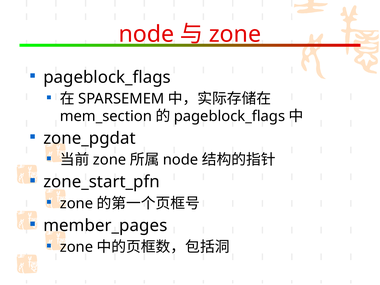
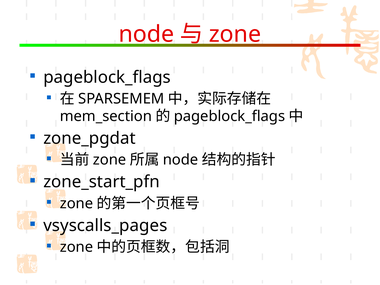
member_pages: member_pages -> vsyscalls_pages
